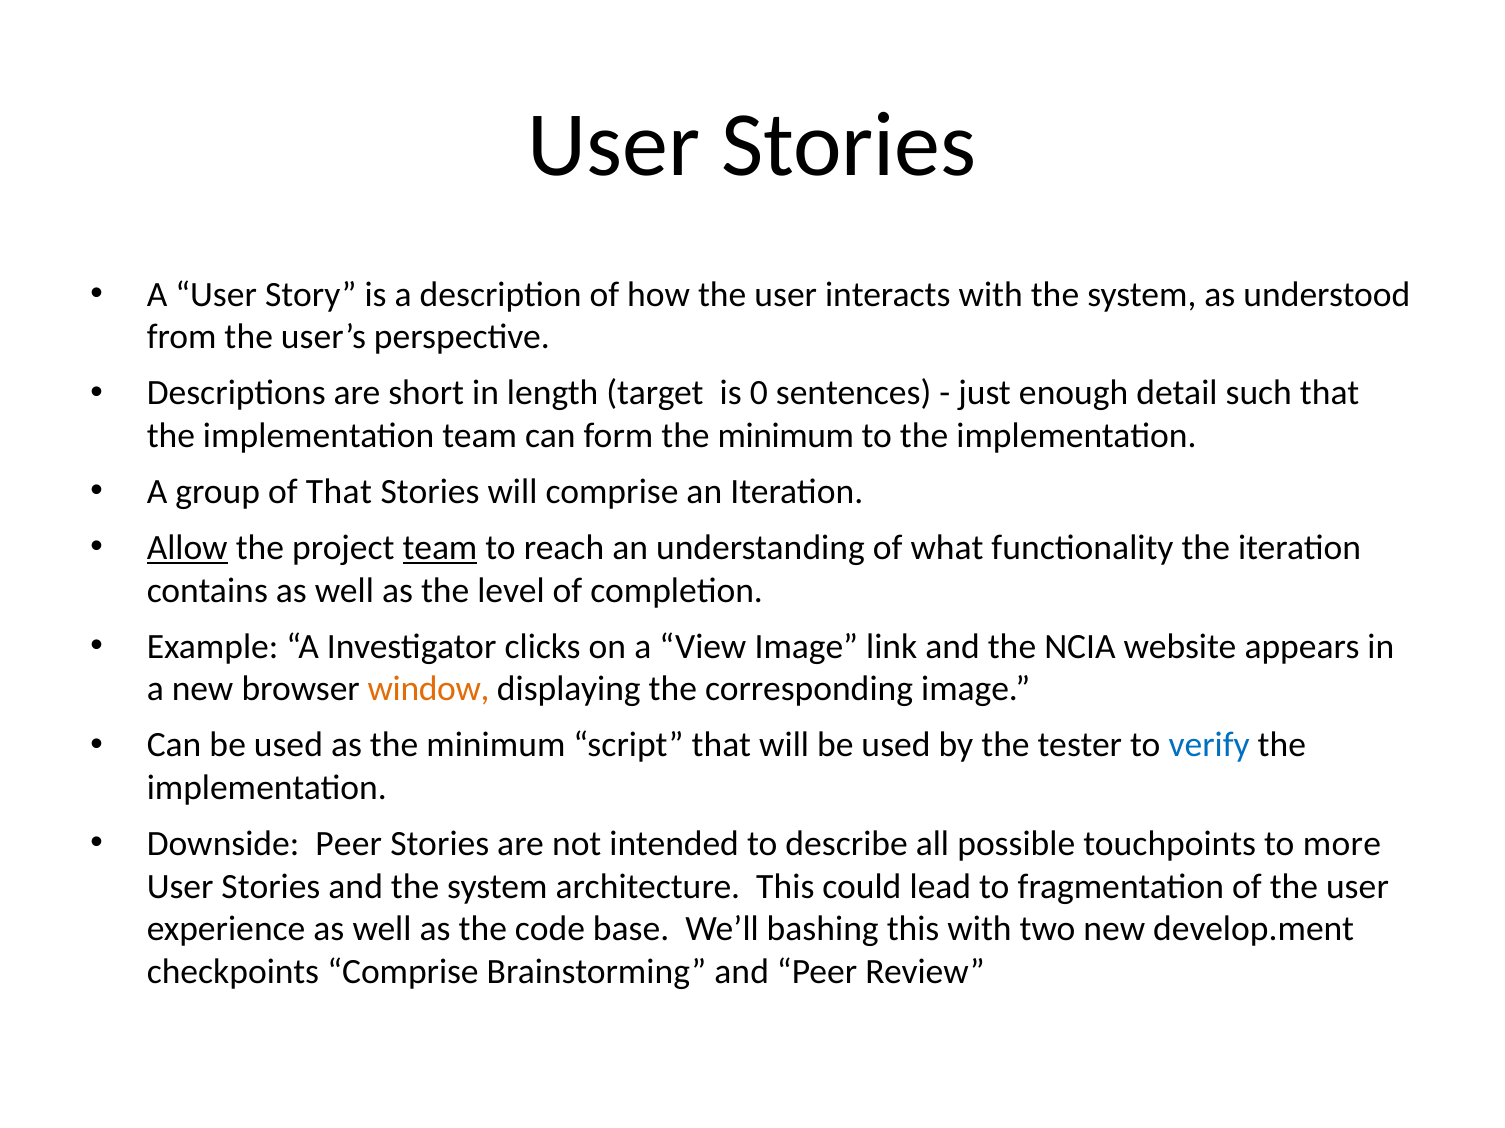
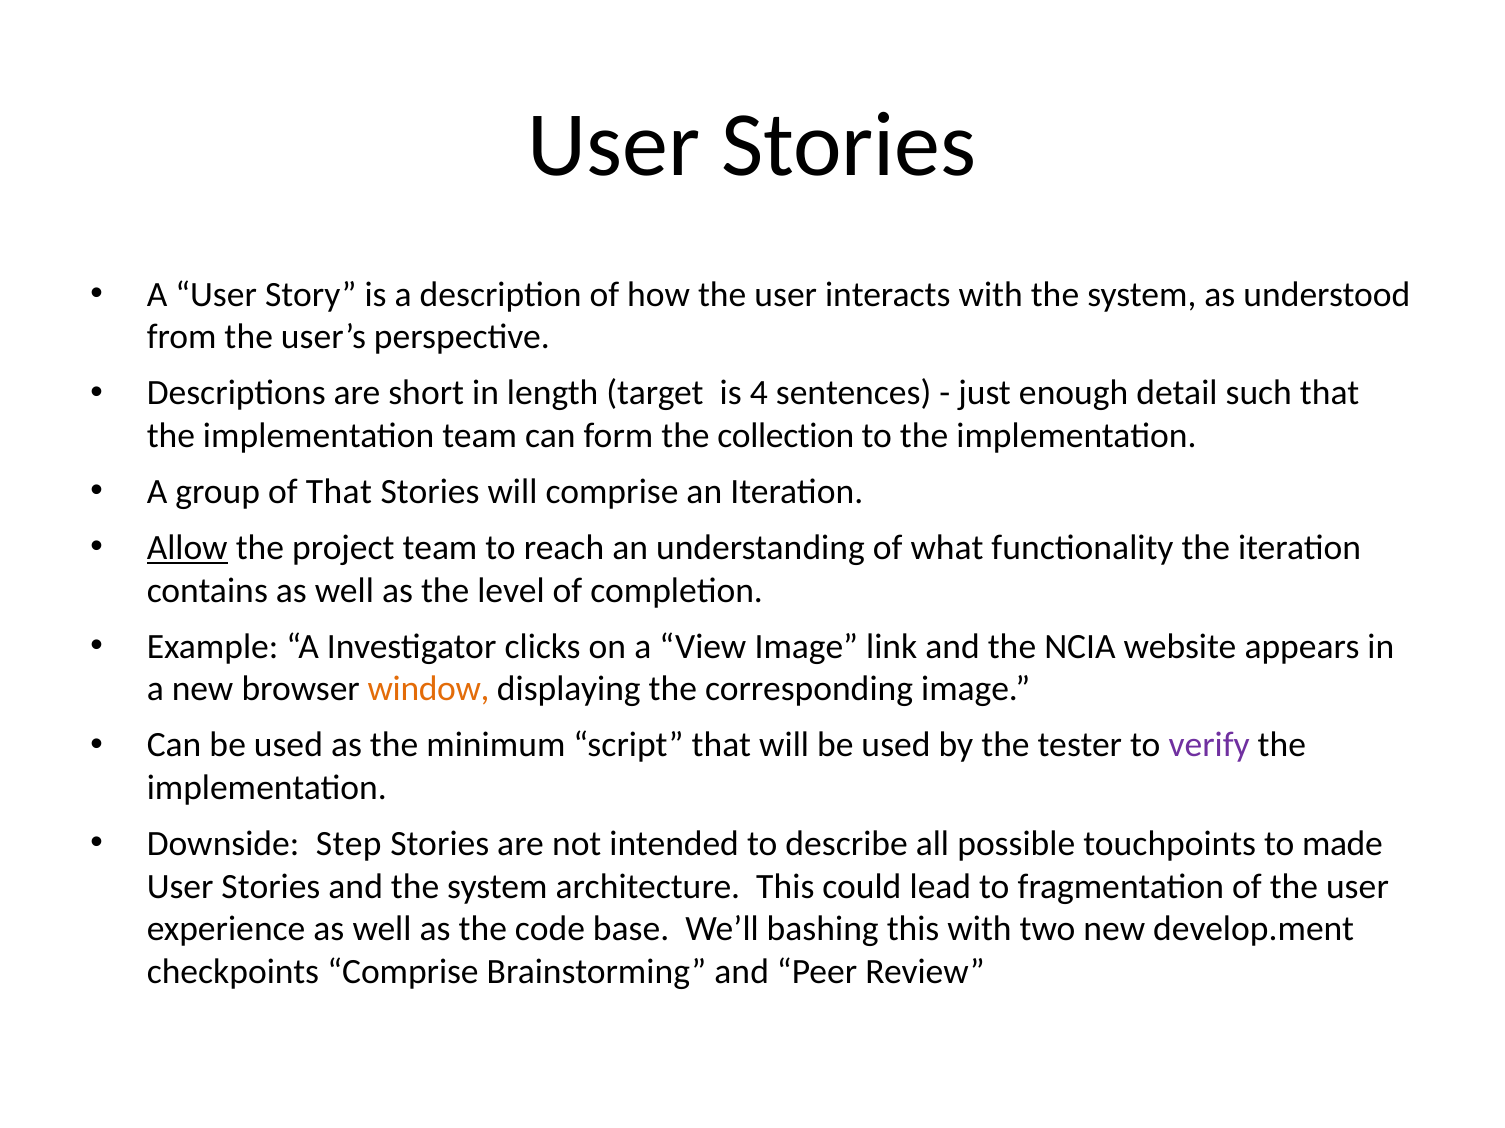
0: 0 -> 4
form the minimum: minimum -> collection
team at (440, 548) underline: present -> none
verify colour: blue -> purple
Downside Peer: Peer -> Step
more: more -> made
